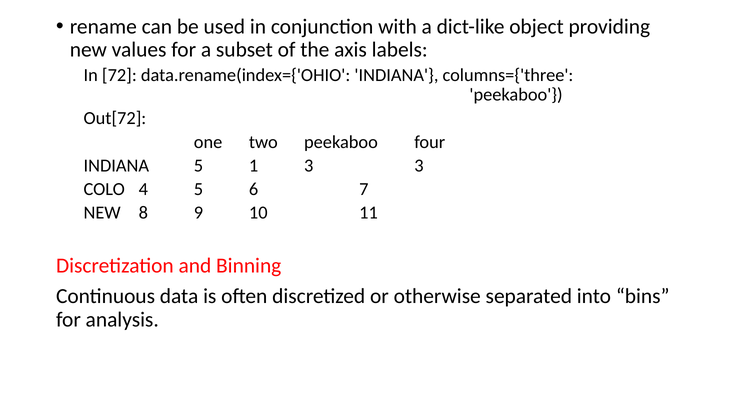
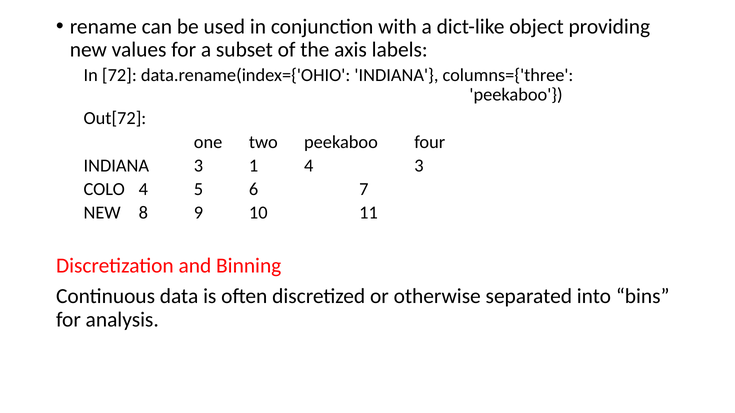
INDIANA 5: 5 -> 3
1 3: 3 -> 4
